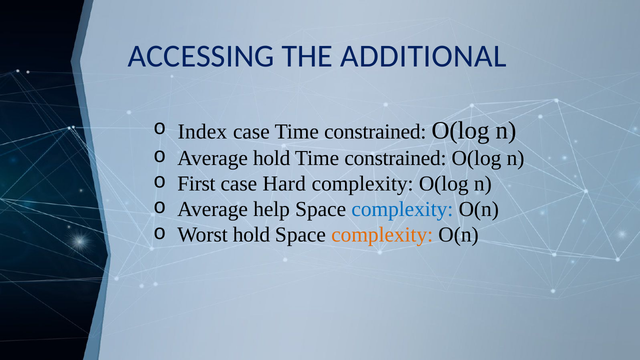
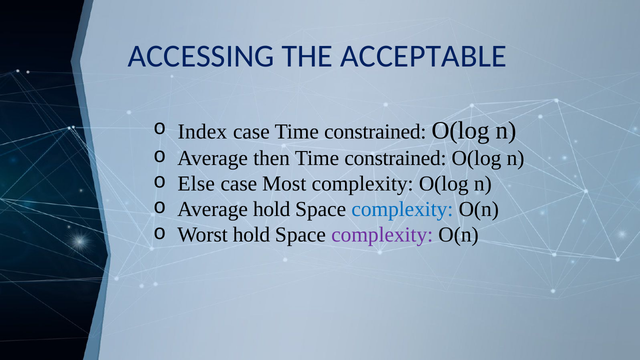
ADDITIONAL: ADDITIONAL -> ACCEPTABLE
Average hold: hold -> then
First: First -> Else
Hard: Hard -> Most
Average help: help -> hold
complexity at (382, 235) colour: orange -> purple
